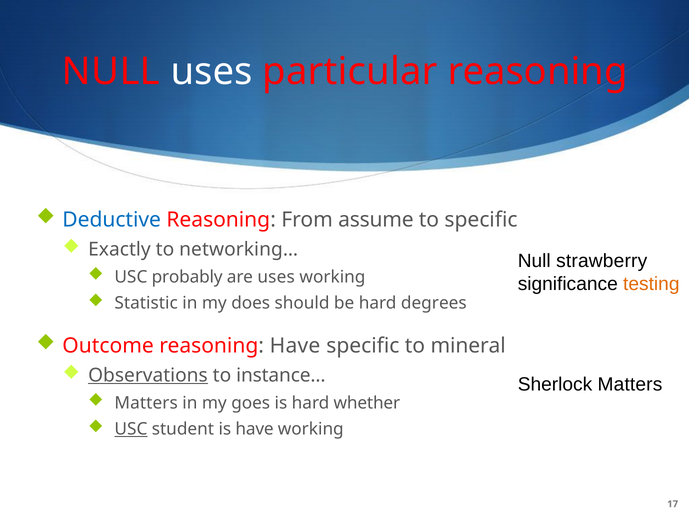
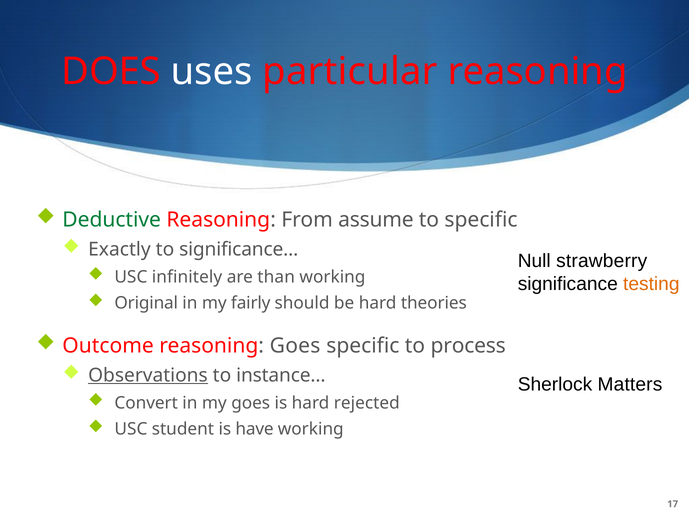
NULL at (111, 72): NULL -> DOES
Deductive colour: blue -> green
networking…: networking… -> significance…
probably: probably -> infinitely
are uses: uses -> than
Statistic: Statistic -> Original
does: does -> fairly
degrees: degrees -> theories
reasoning Have: Have -> Goes
mineral: mineral -> process
Matters at (146, 403): Matters -> Convert
whether: whether -> rejected
USC at (131, 429) underline: present -> none
